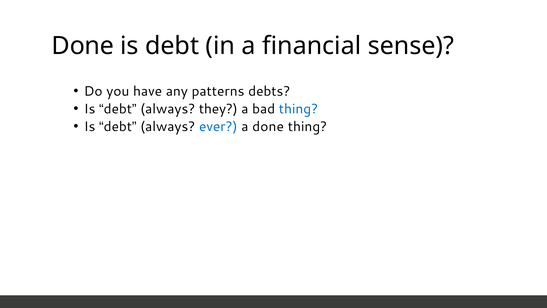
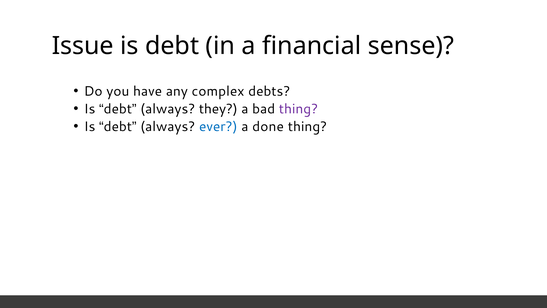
Done at (83, 46): Done -> Issue
patterns: patterns -> complex
thing at (299, 109) colour: blue -> purple
